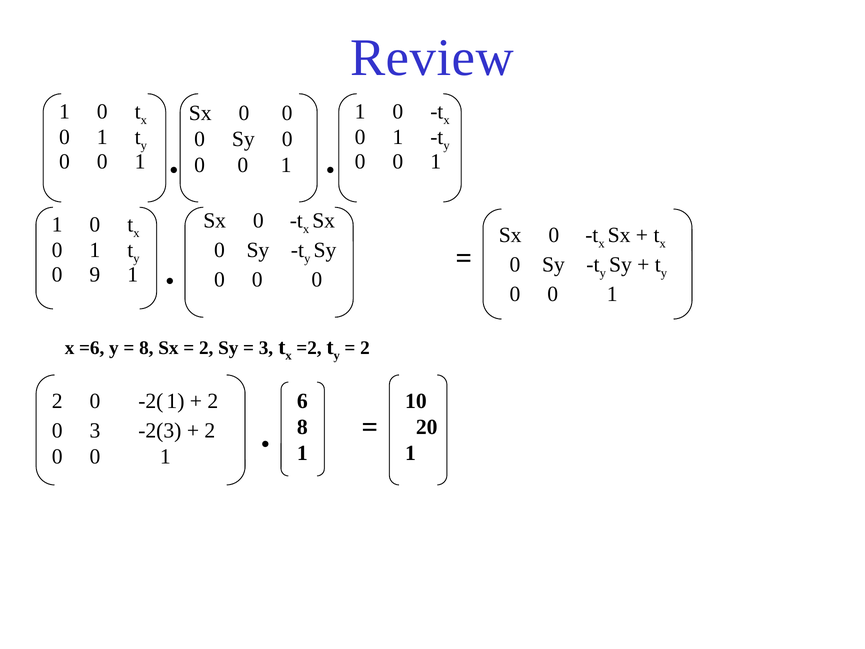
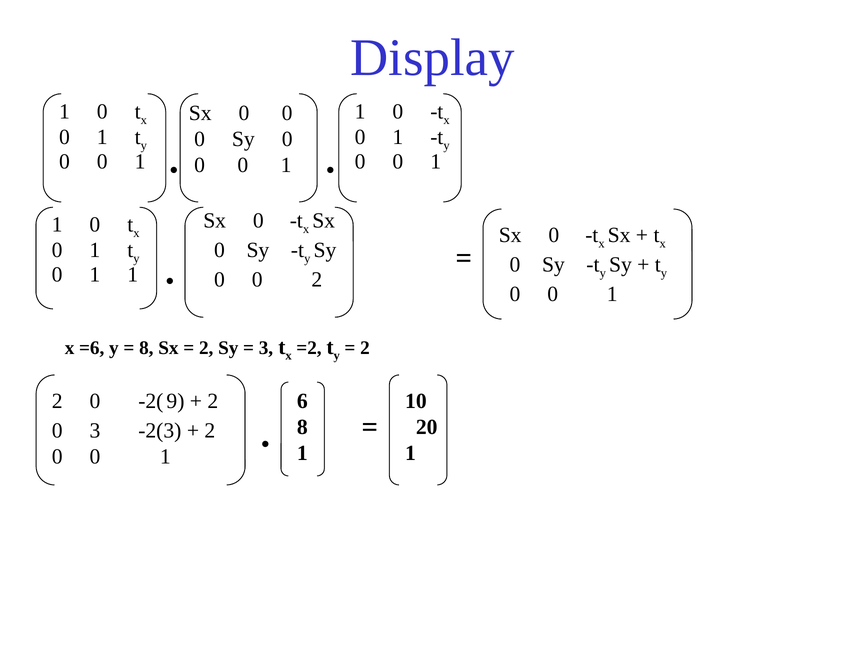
Review: Review -> Display
9 at (95, 274): 9 -> 1
0 at (317, 280): 0 -> 2
-2( 1: 1 -> 9
